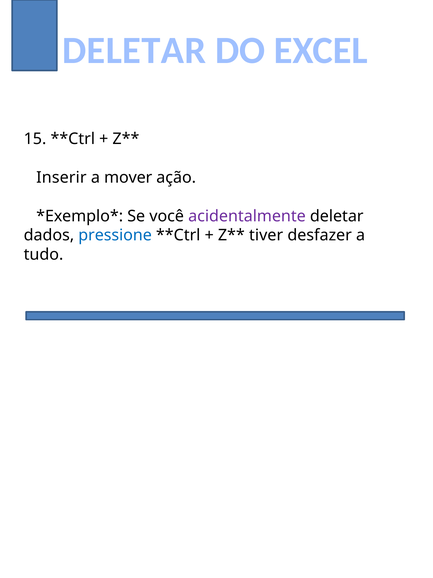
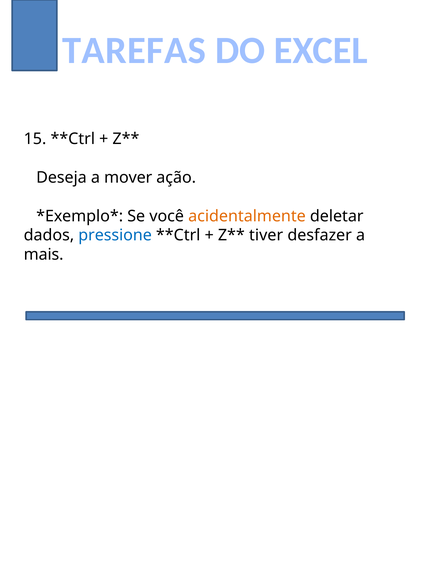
DELETAR at (134, 50): DELETAR -> TAREFAS
Inserir: Inserir -> Deseja
acidentalmente colour: purple -> orange
tudo: tudo -> mais
